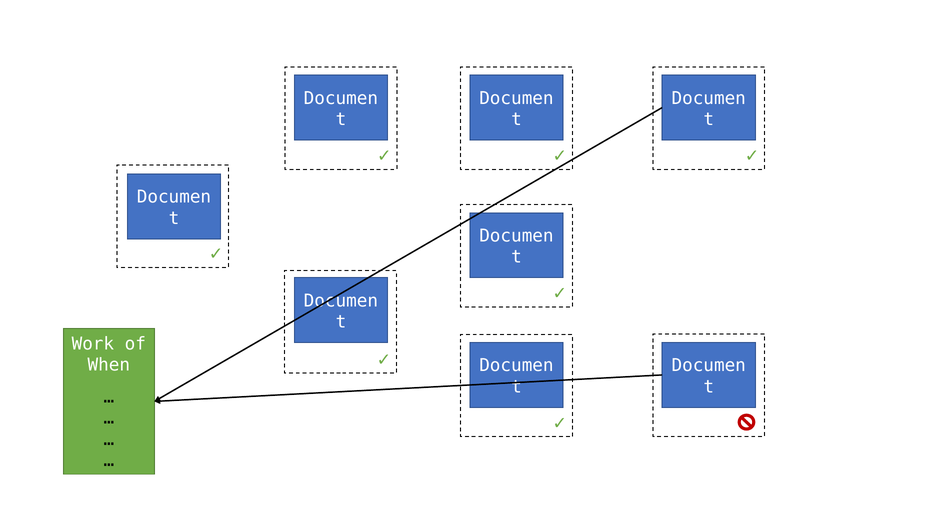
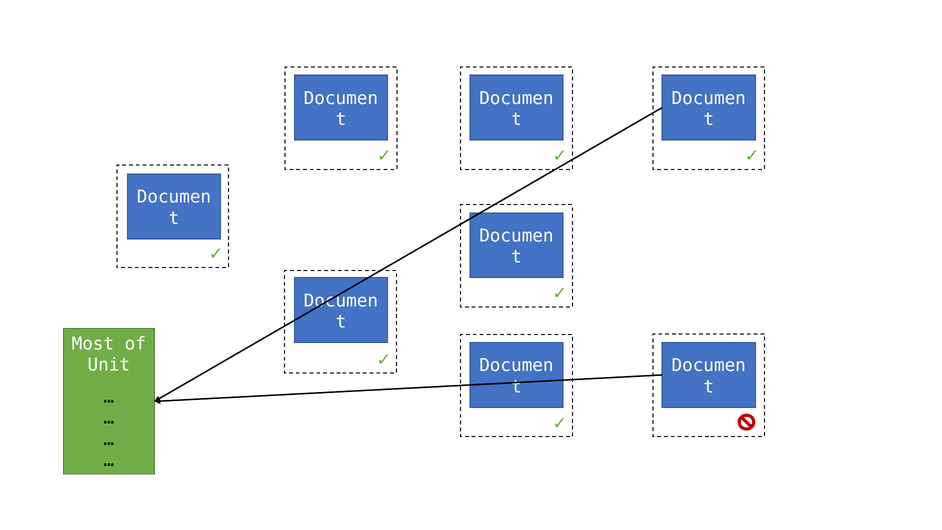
Work: Work -> Most
When: When -> Unit
